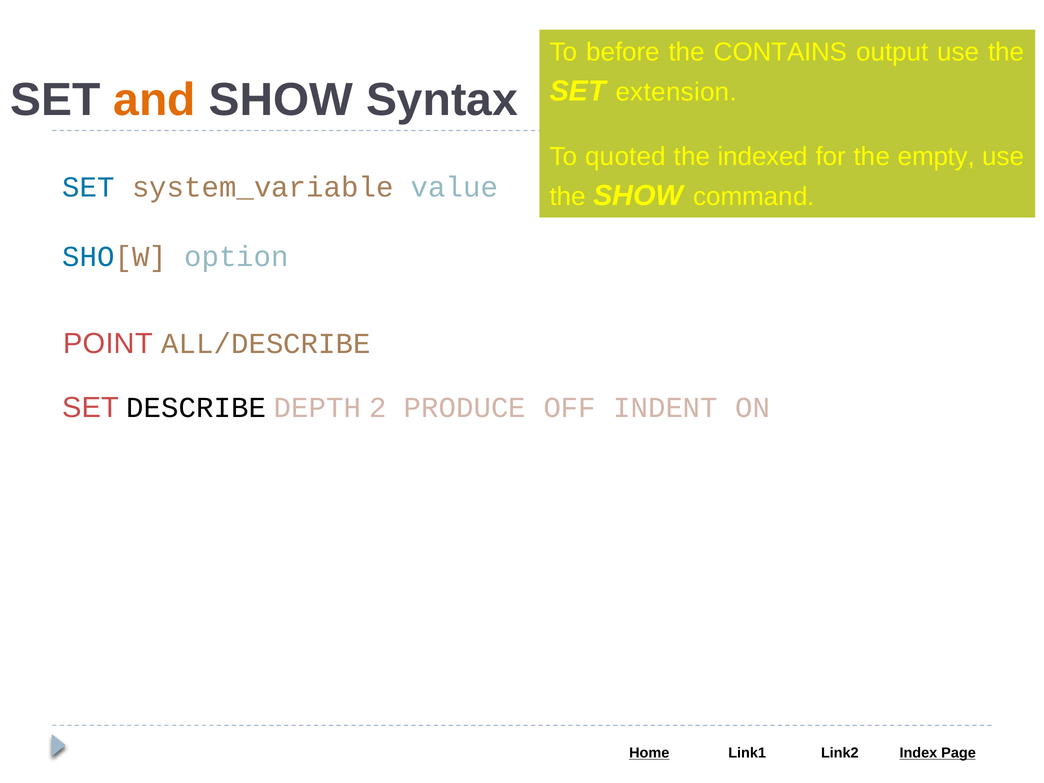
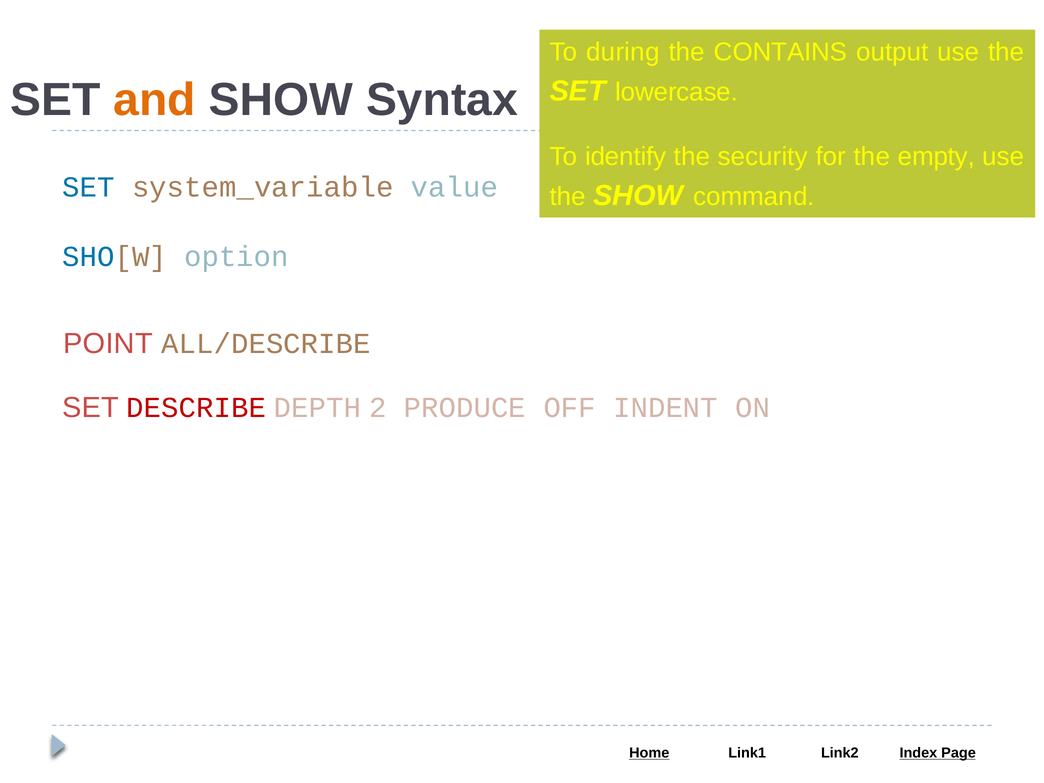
before: before -> during
extension: extension -> lowercase
quoted: quoted -> identify
indexed: indexed -> security
DESCRIBE colour: black -> red
